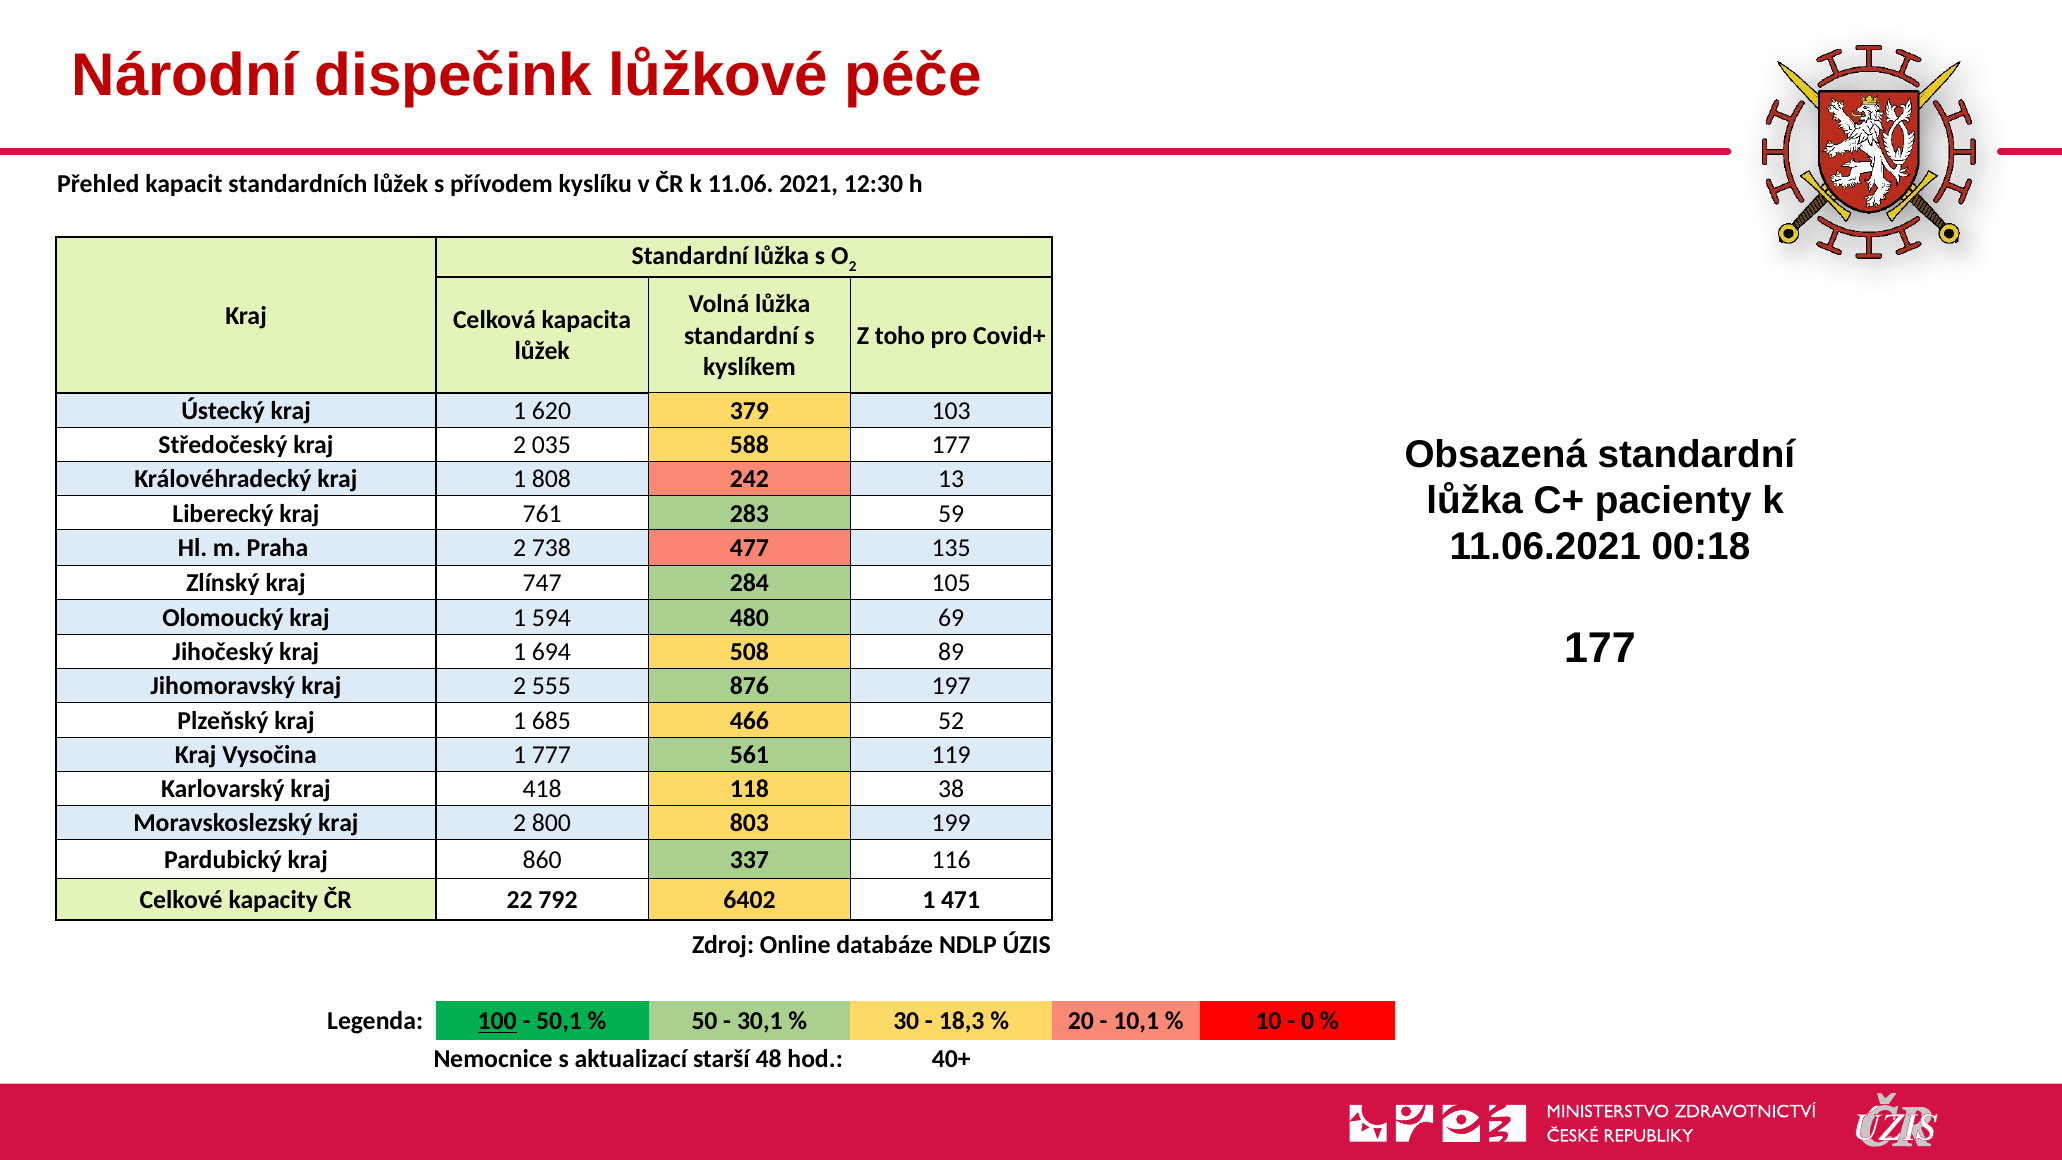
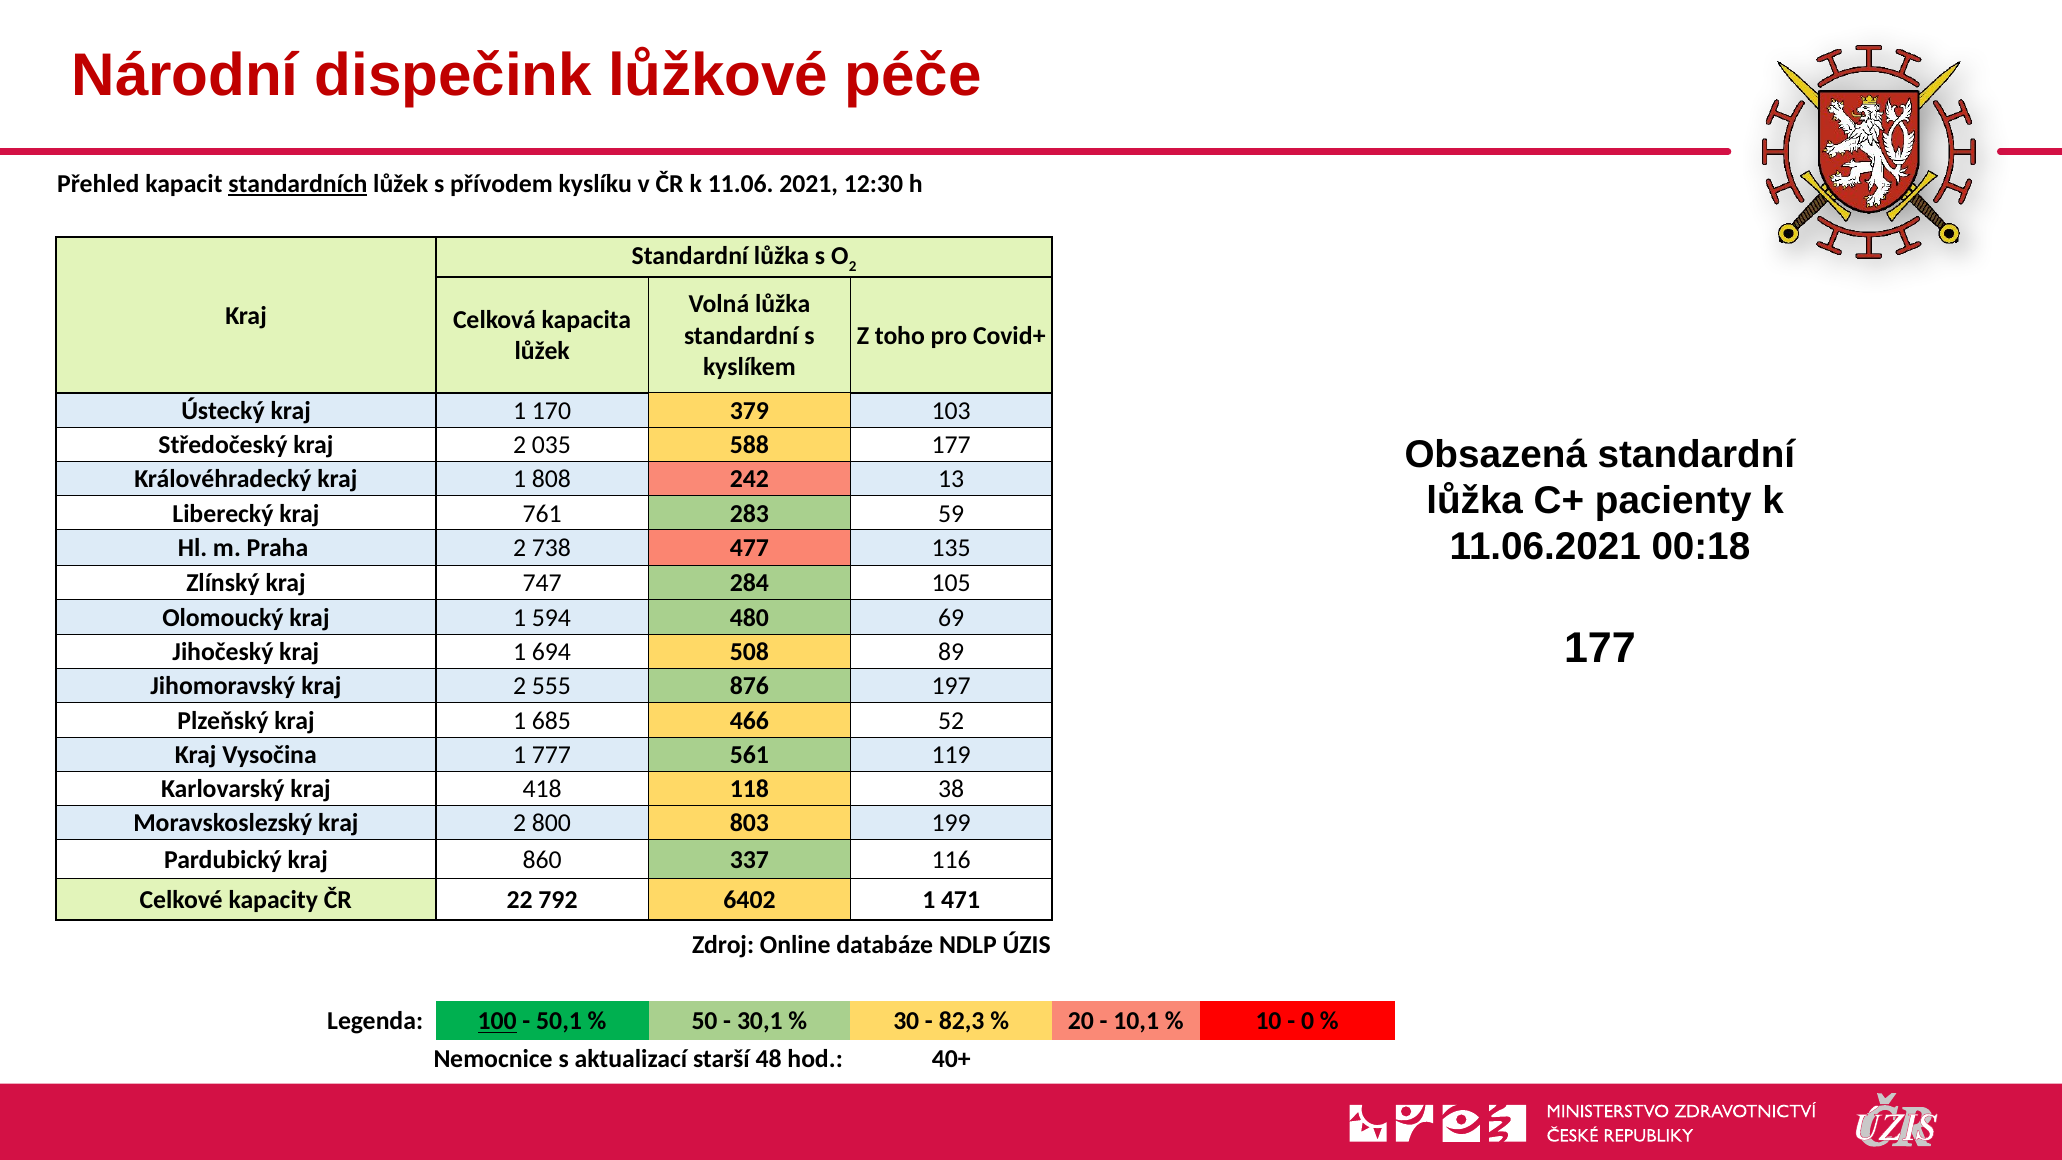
standardních underline: none -> present
620: 620 -> 170
18,3: 18,3 -> 82,3
